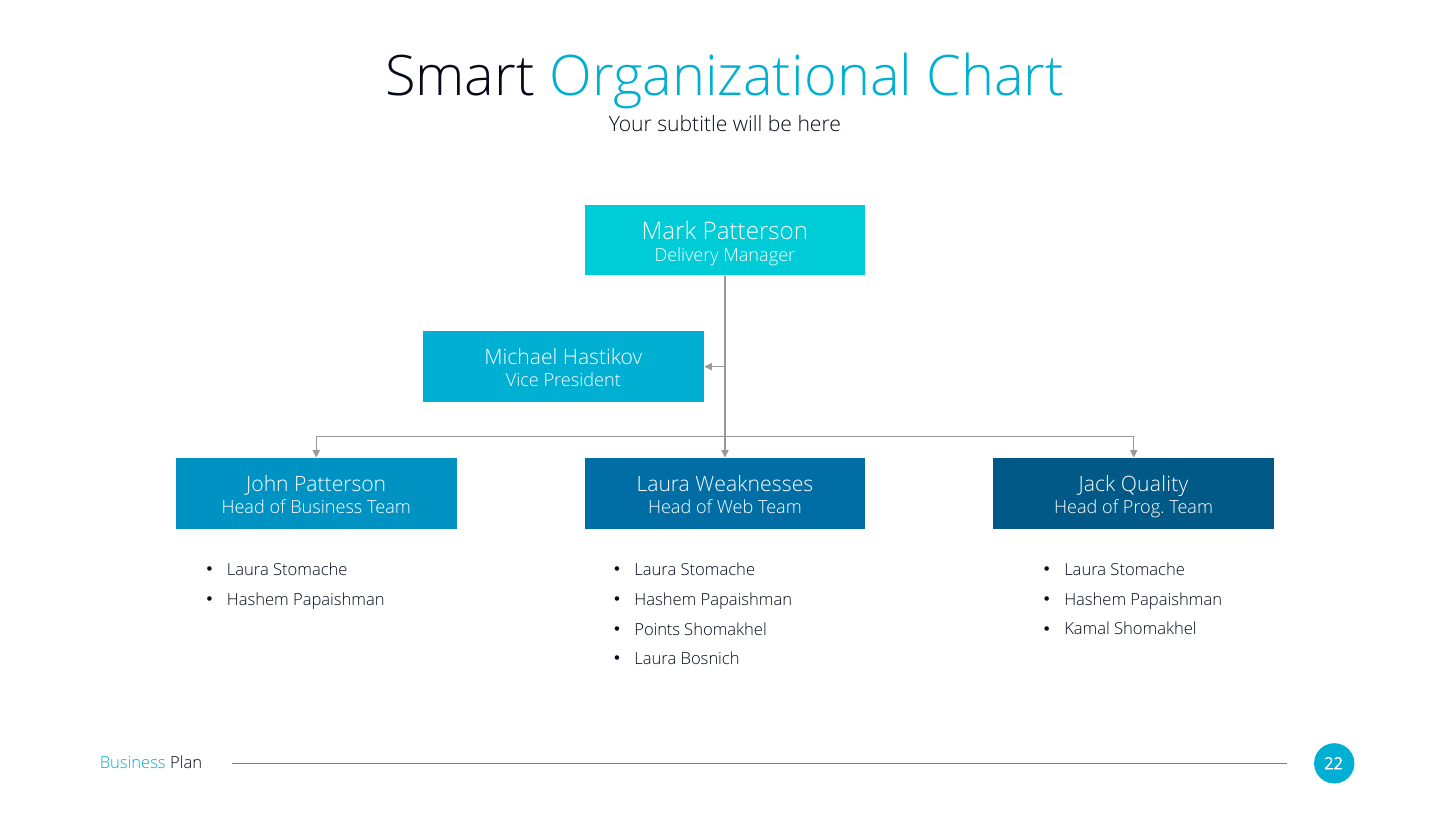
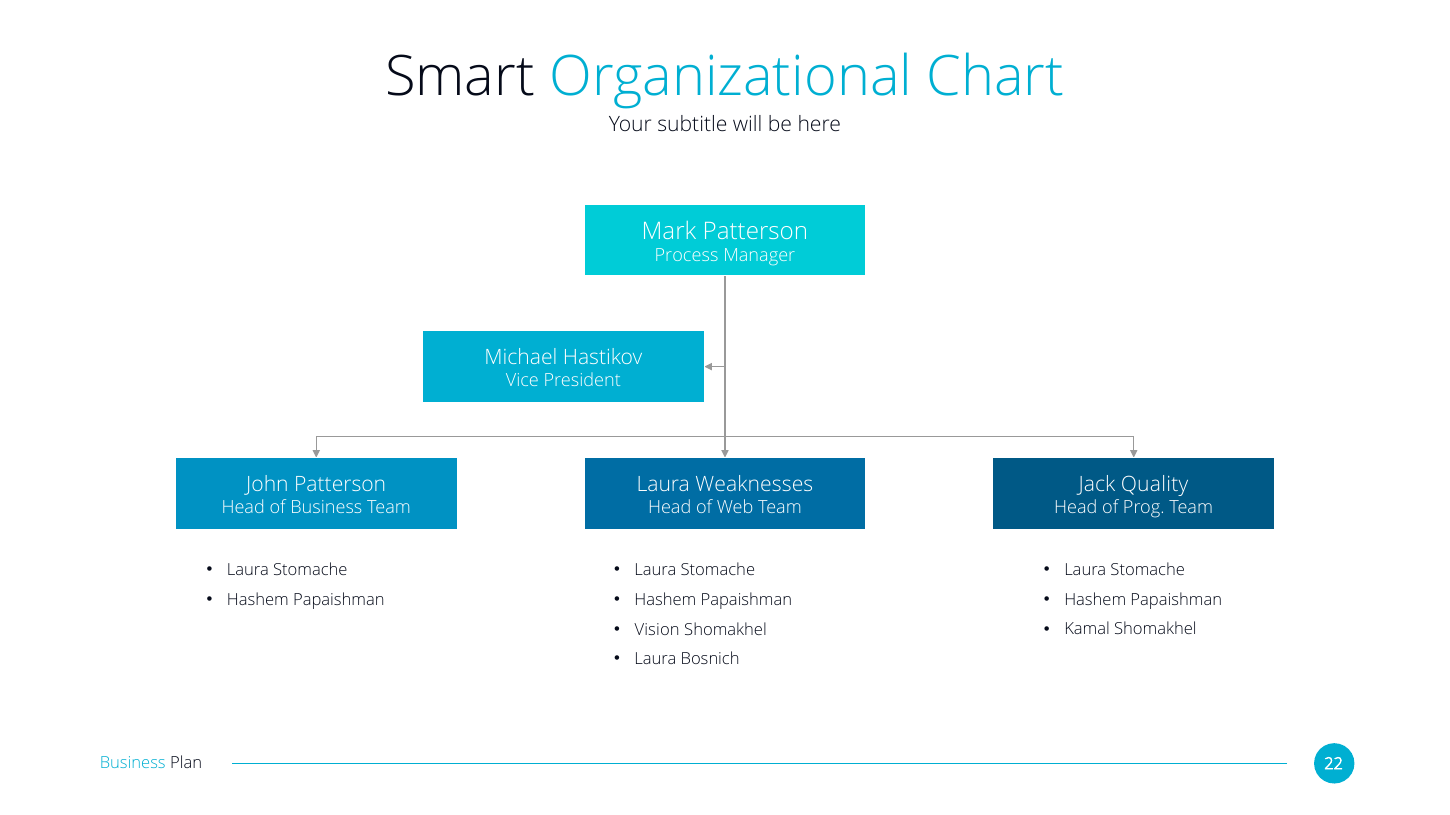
Delivery: Delivery -> Process
Points: Points -> Vision
